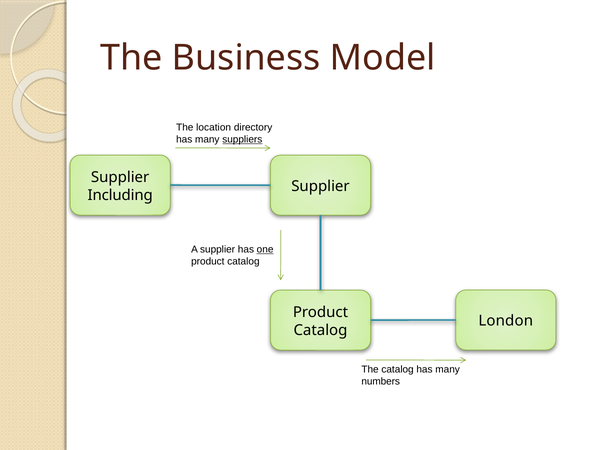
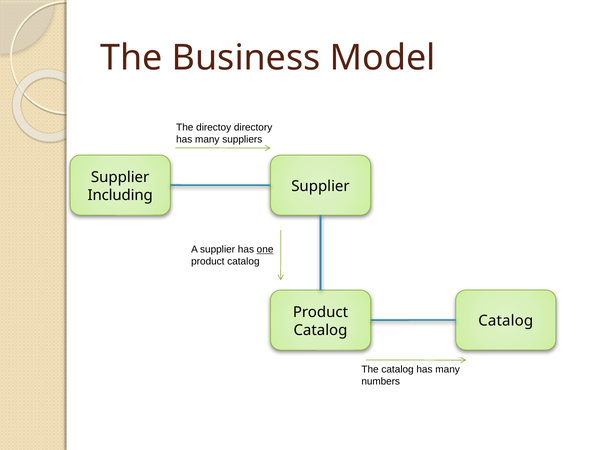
location: location -> directoy
suppliers underline: present -> none
London at (506, 322): London -> Catalog
